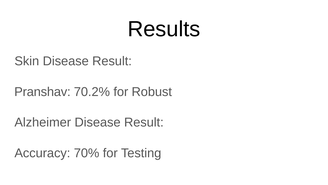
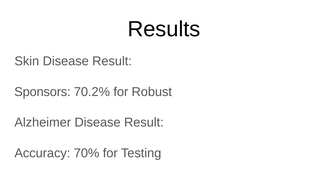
Pranshav: Pranshav -> Sponsors
